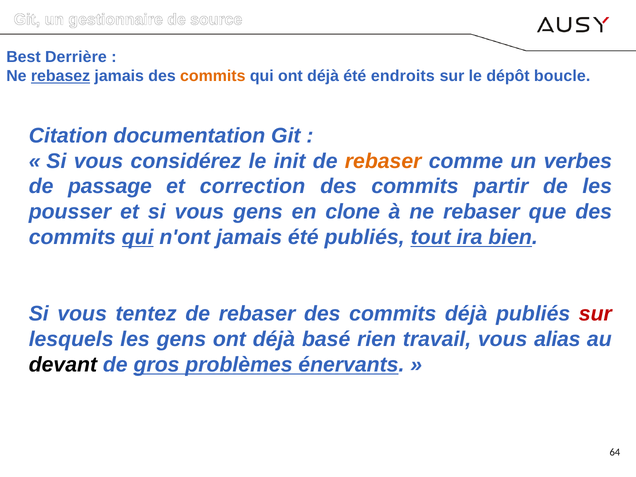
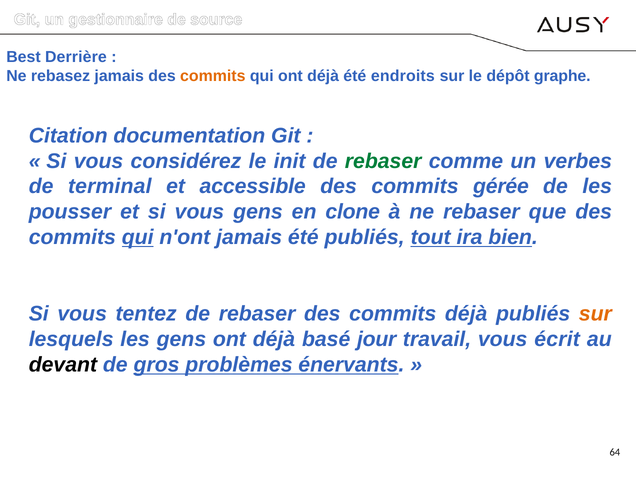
rebasez underline: present -> none
boucle: boucle -> graphe
rebaser at (383, 161) colour: orange -> green
passage: passage -> terminal
correction: correction -> accessible
partir: partir -> gérée
sur at (595, 314) colour: red -> orange
rien: rien -> jour
alias: alias -> écrit
